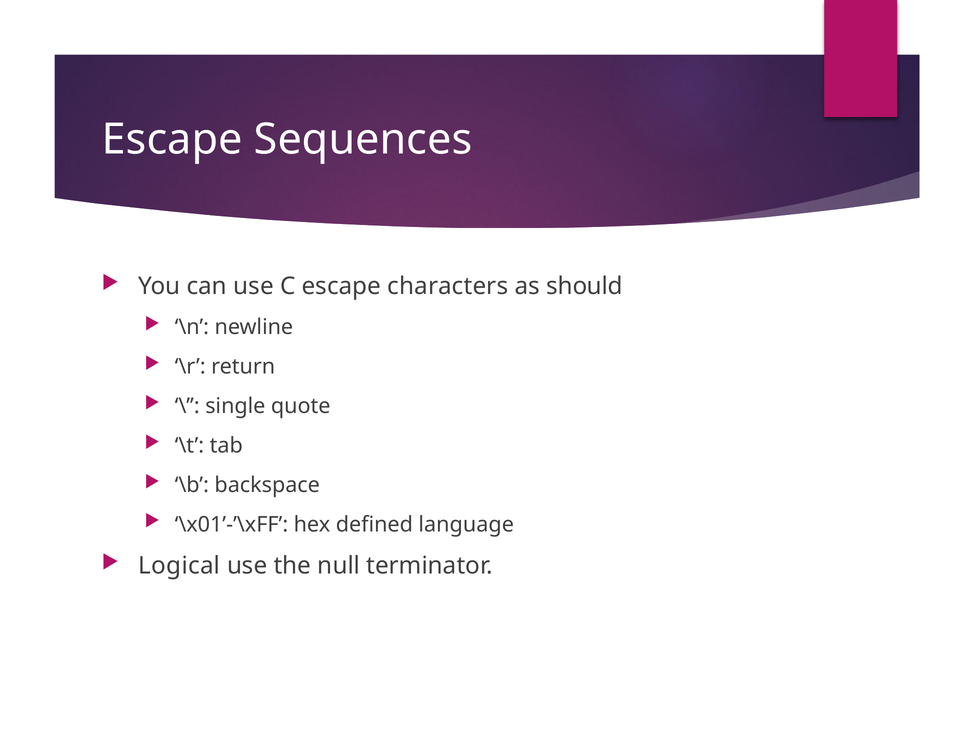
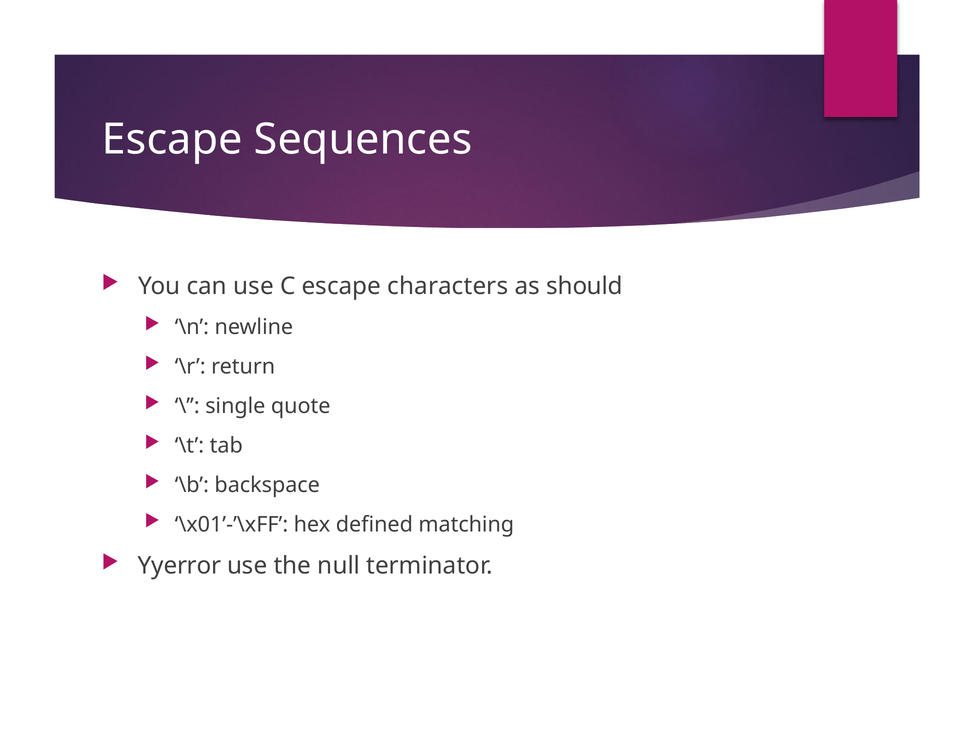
language: language -> matching
Logical: Logical -> Yyerror
